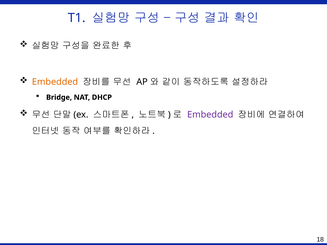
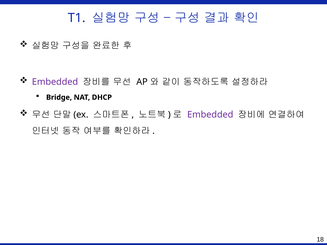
Embedded at (55, 82) colour: orange -> purple
